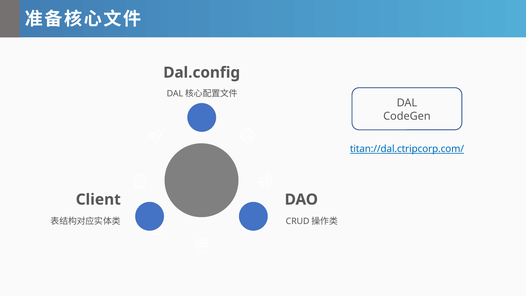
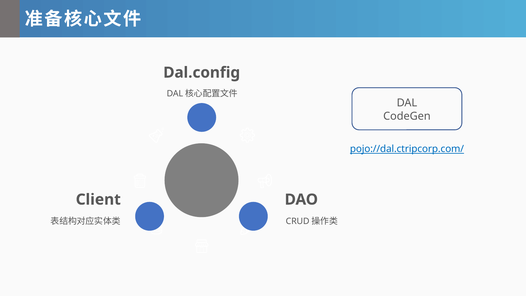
titan://dal.ctripcorp.com/: titan://dal.ctripcorp.com/ -> pojo://dal.ctripcorp.com/
